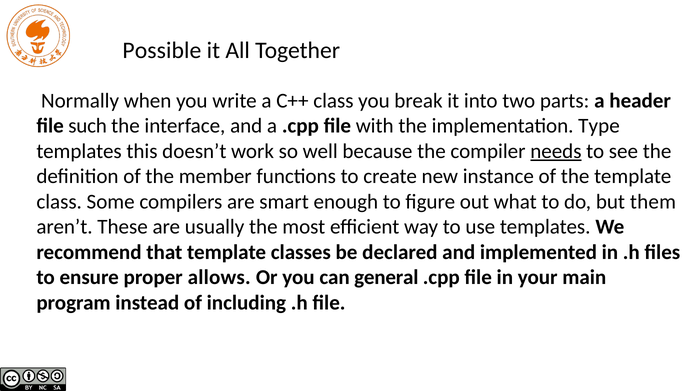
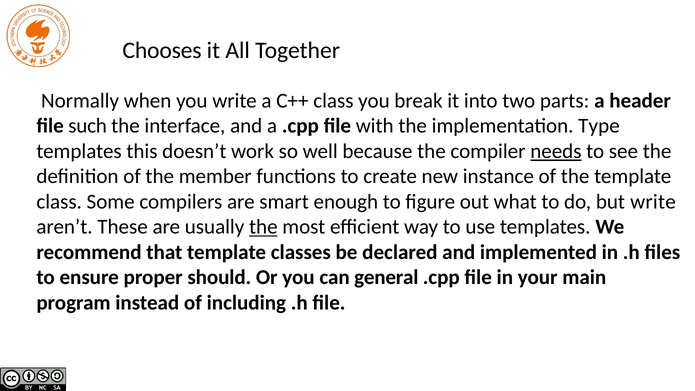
Possible: Possible -> Chooses
but them: them -> write
the at (263, 227) underline: none -> present
allows: allows -> should
